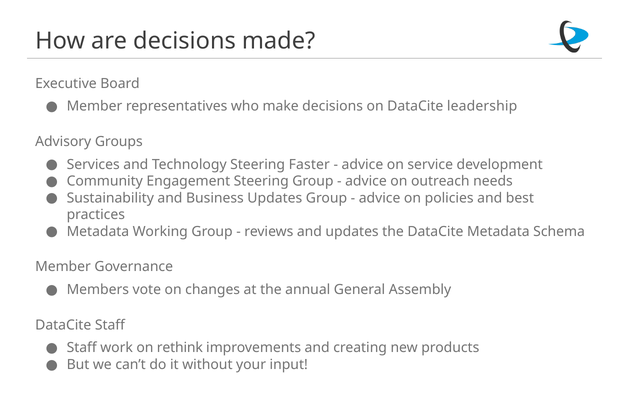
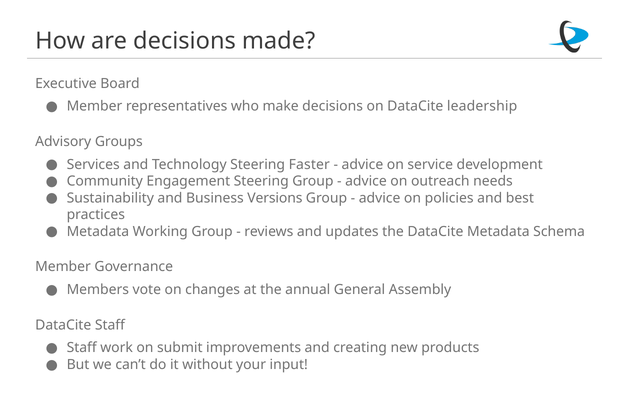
Business Updates: Updates -> Versions
rethink: rethink -> submit
